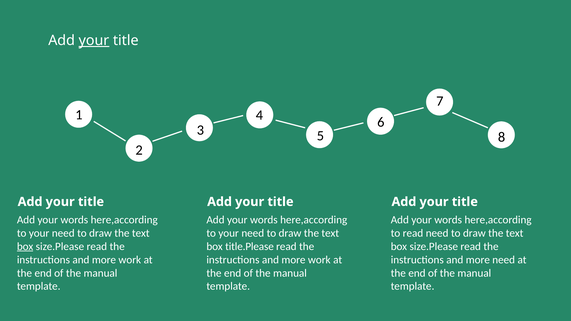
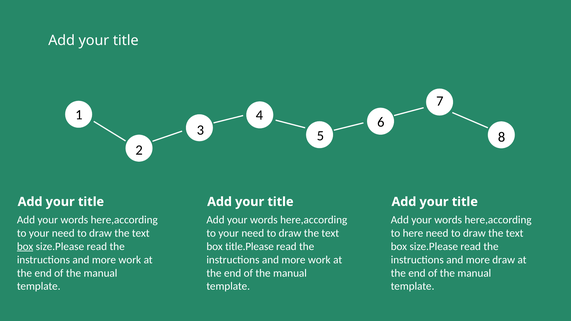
your at (94, 40) underline: present -> none
to read: read -> here
more need: need -> draw
